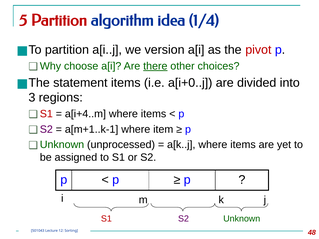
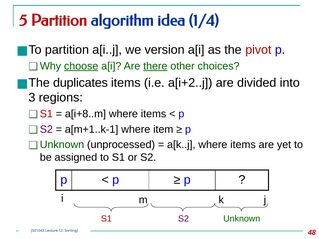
choose underline: none -> present
statement: statement -> duplicates
a[i+0..j: a[i+0..j -> a[i+2..j
a[i+4..m: a[i+4..m -> a[i+8..m
